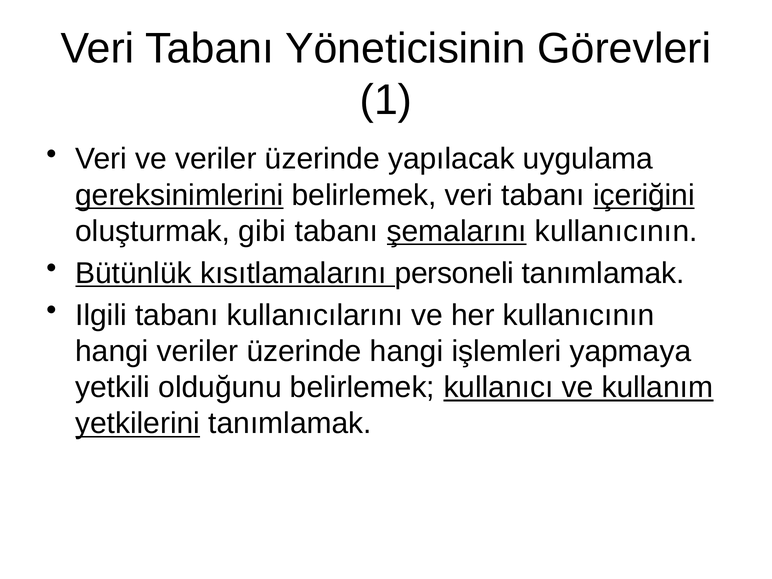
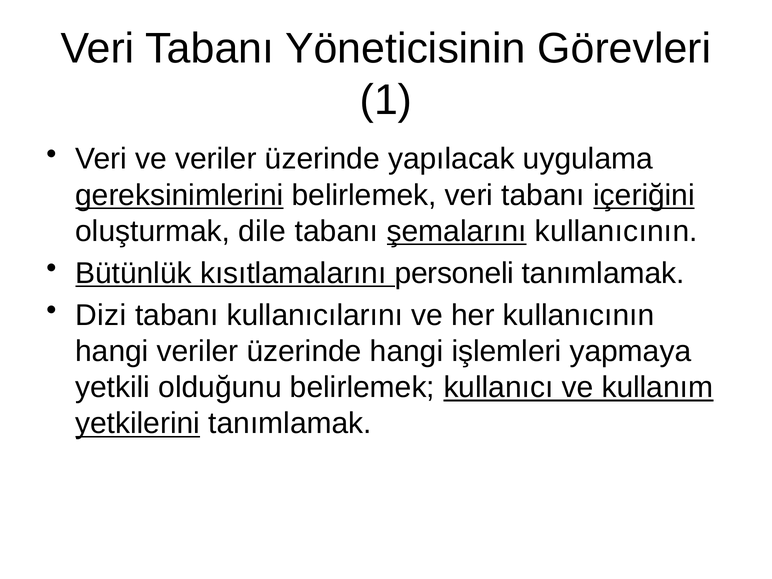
gibi: gibi -> dile
Ilgili: Ilgili -> Dizi
